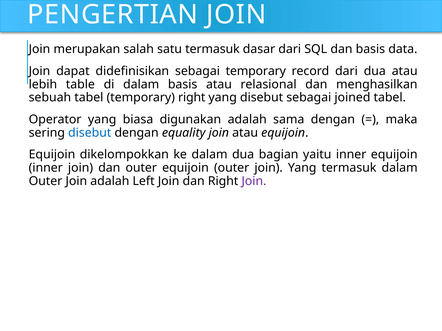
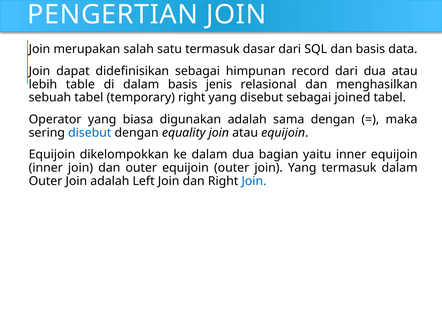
sebagai temporary: temporary -> himpunan
basis atau: atau -> jenis
Join at (254, 181) colour: purple -> blue
